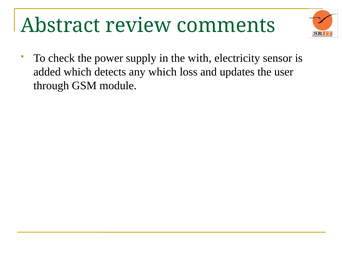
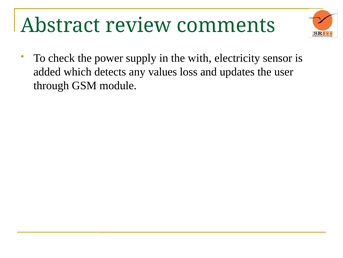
any which: which -> values
